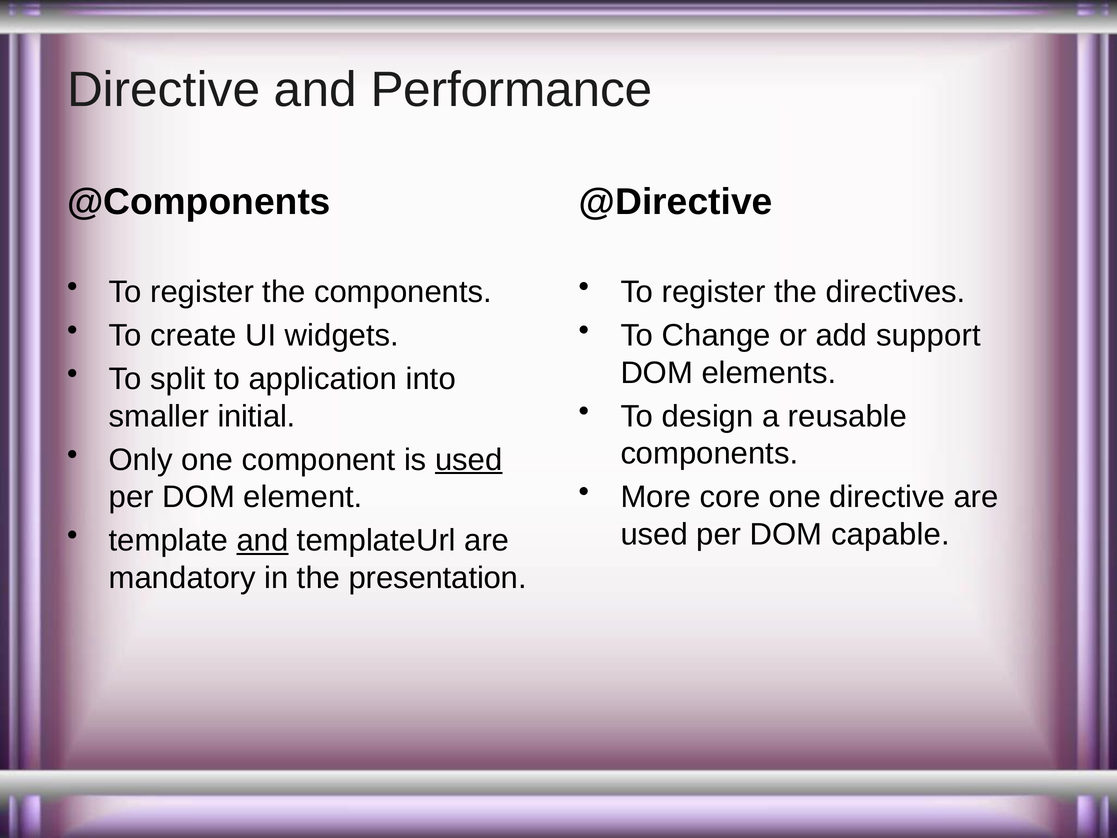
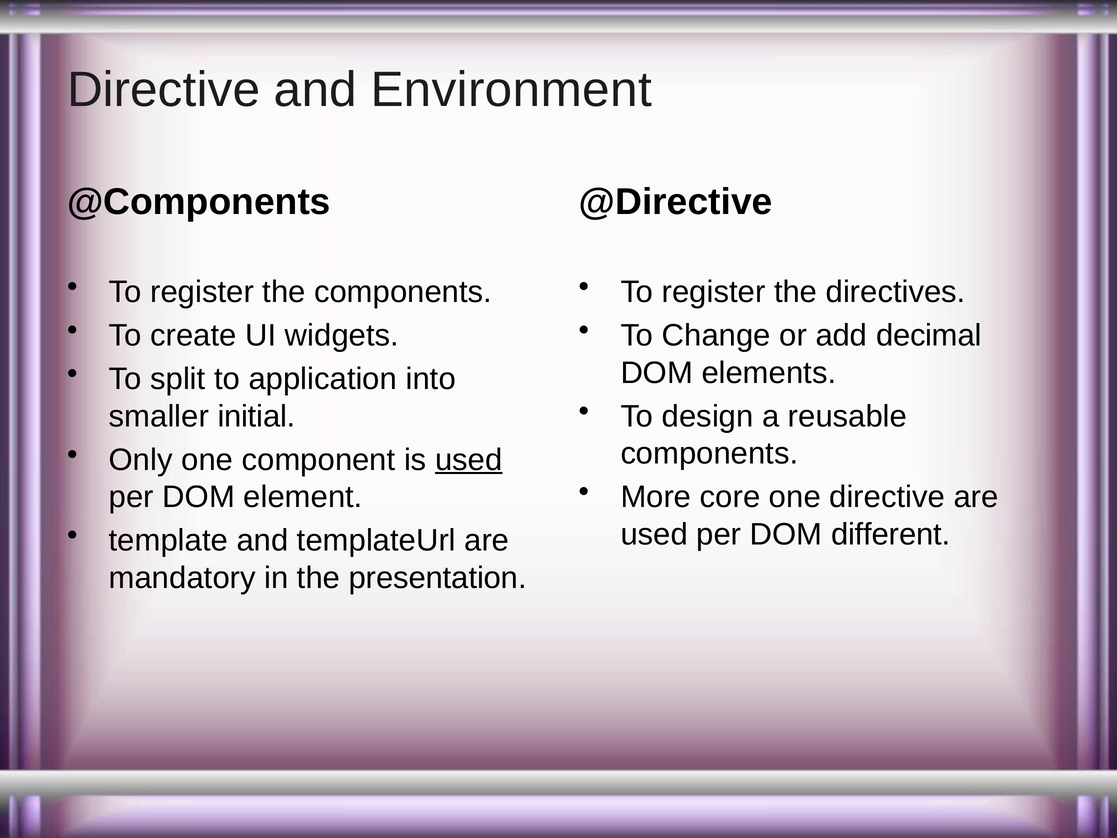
Performance: Performance -> Environment
support: support -> decimal
capable: capable -> different
and at (262, 540) underline: present -> none
